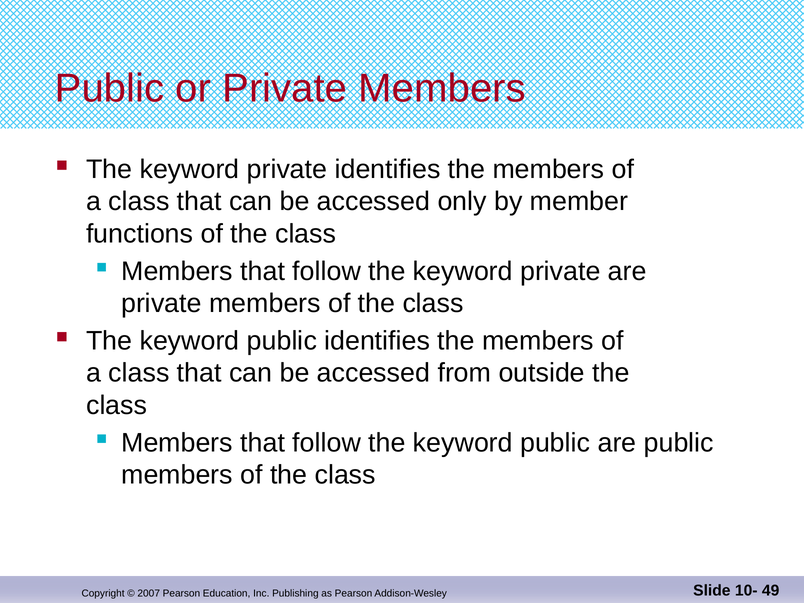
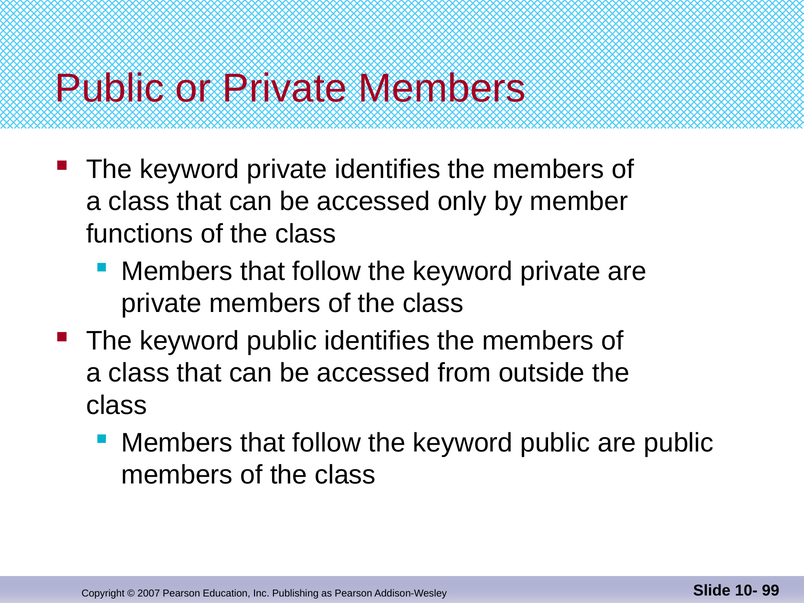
49: 49 -> 99
